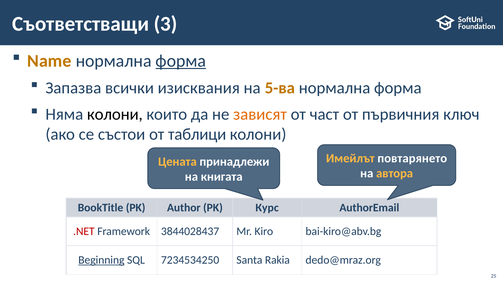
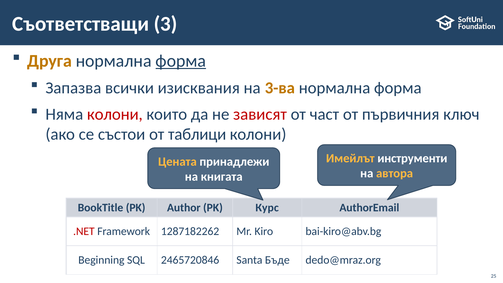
Name: Name -> Друга
5-ва: 5-ва -> 3-ва
колони at (115, 114) colour: black -> red
зависят colour: orange -> red
повтарянето: повтарянето -> инструменти
3844028437: 3844028437 -> 1287182262
Beginning underline: present -> none
7234534250: 7234534250 -> 2465720846
Rakia: Rakia -> Бъде
